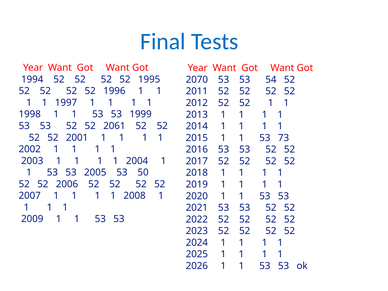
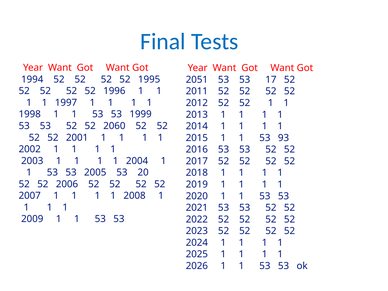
2070: 2070 -> 2051
54: 54 -> 17
2061: 2061 -> 2060
73: 73 -> 93
50: 50 -> 20
